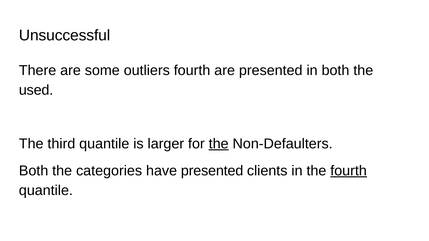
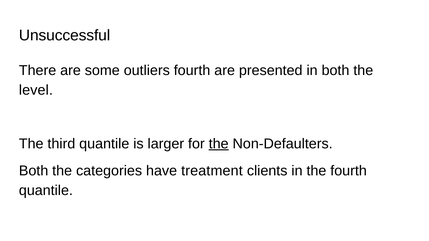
used: used -> level
have presented: presented -> treatment
fourth at (349, 171) underline: present -> none
